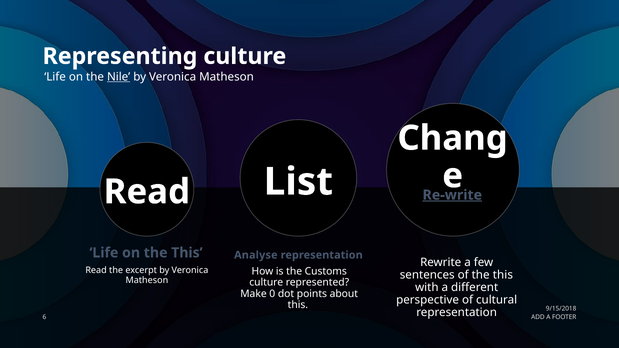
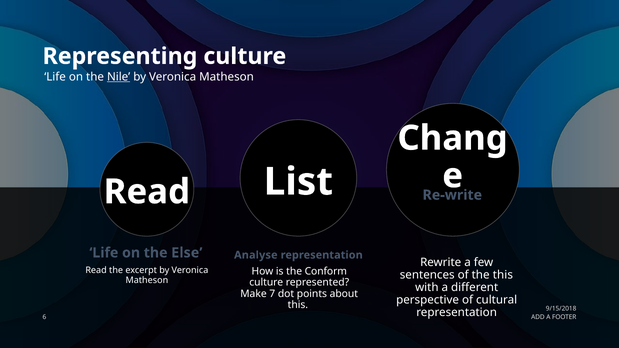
Re-write underline: present -> none
on the This: This -> Else
Customs: Customs -> Conform
0: 0 -> 7
